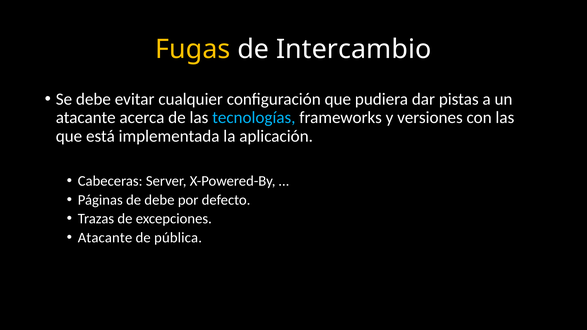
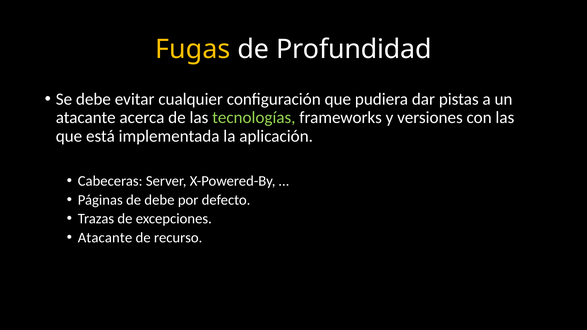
Intercambio: Intercambio -> Profundidad
tecnologías colour: light blue -> light green
pública: pública -> recurso
